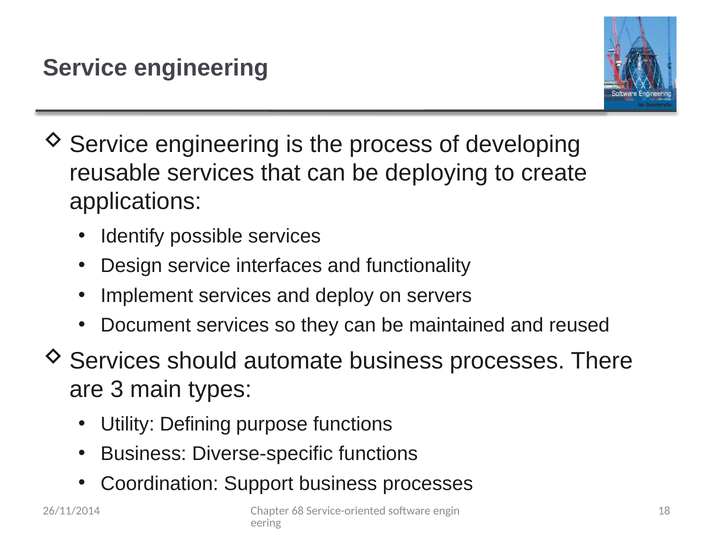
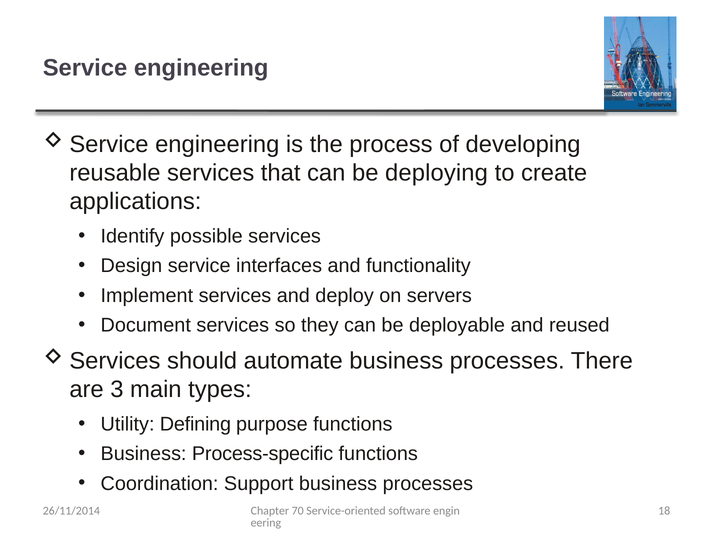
maintained: maintained -> deployable
Diverse-specific: Diverse-specific -> Process-specific
68: 68 -> 70
